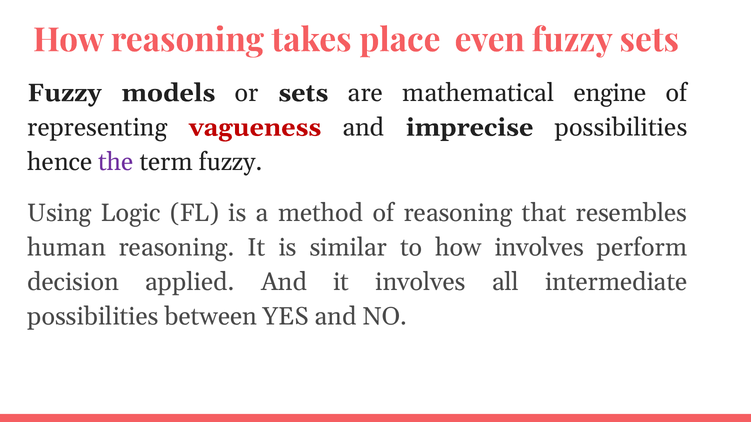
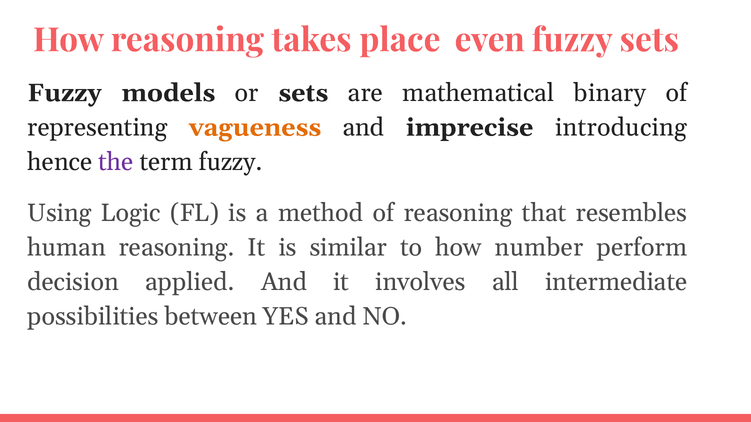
engine: engine -> binary
vagueness colour: red -> orange
imprecise possibilities: possibilities -> introducing
how involves: involves -> number
